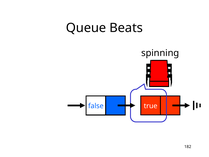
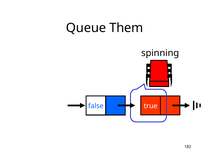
Beats: Beats -> Them
